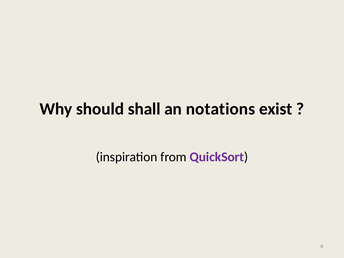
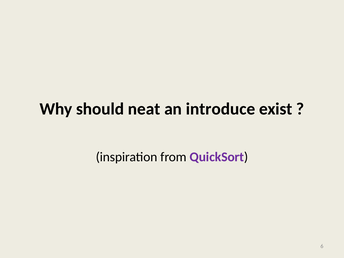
shall: shall -> neat
notations: notations -> introduce
